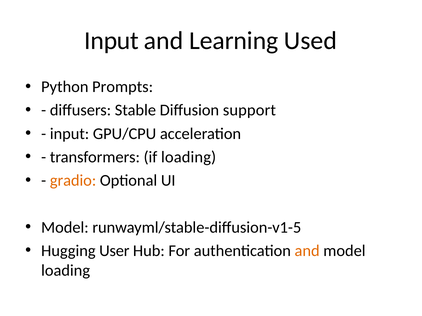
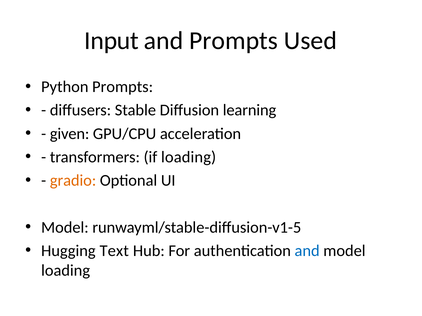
and Learning: Learning -> Prompts
support: support -> learning
input at (70, 134): input -> given
User: User -> Text
and at (307, 251) colour: orange -> blue
